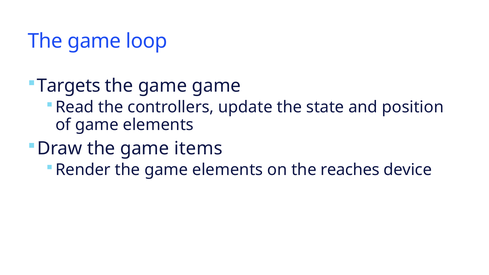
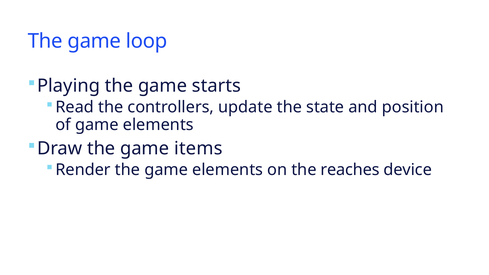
Targets: Targets -> Playing
game game: game -> starts
